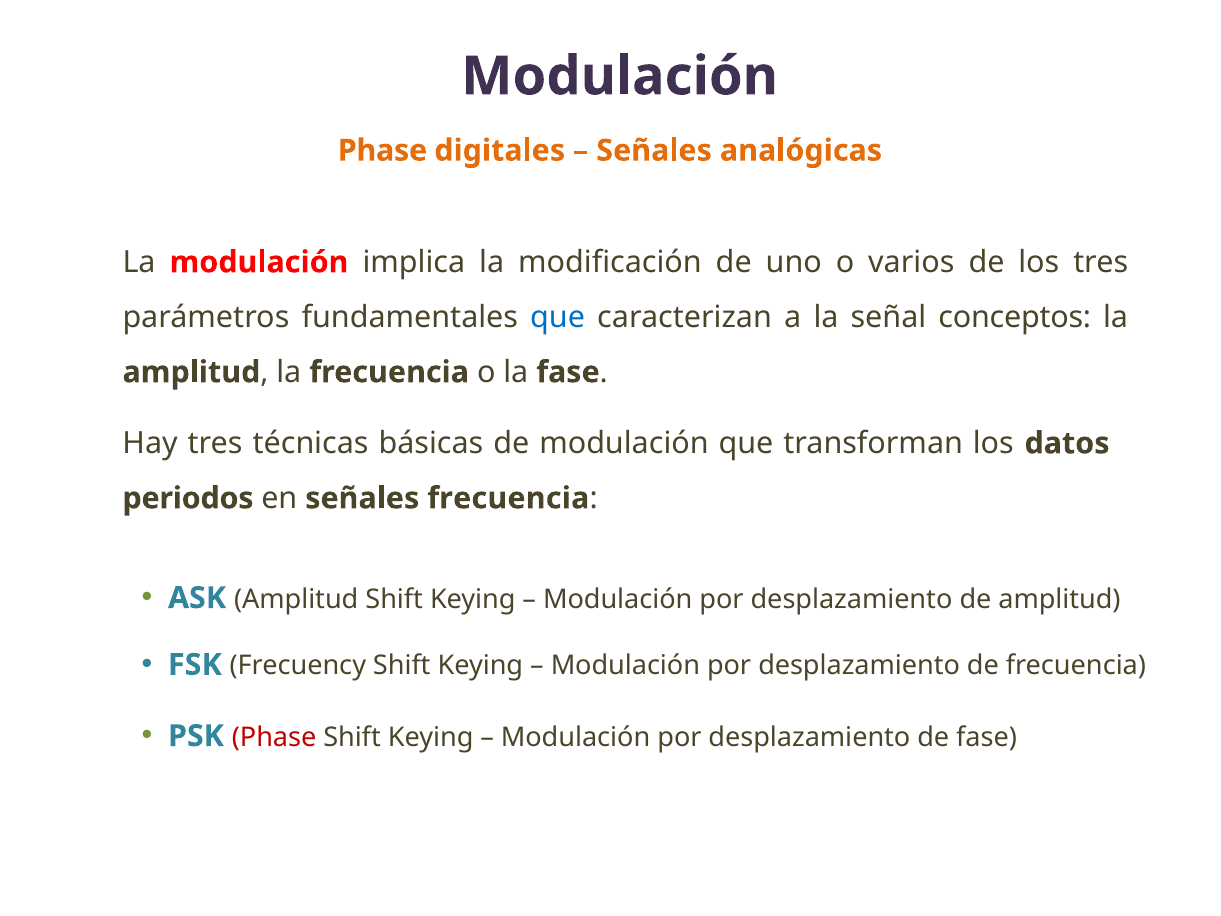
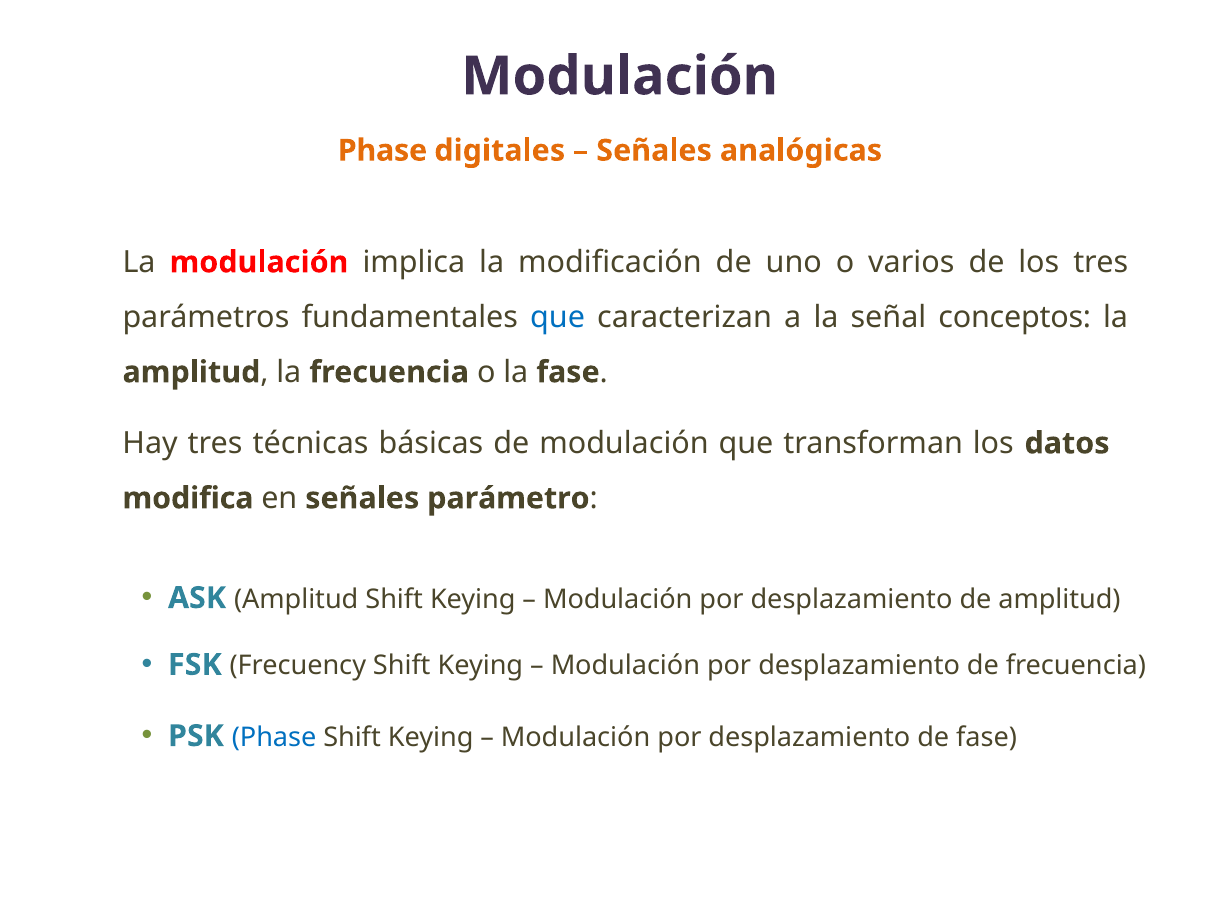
periodos: periodos -> modifica
señales frecuencia: frecuencia -> parámetro
Phase at (274, 737) colour: red -> blue
